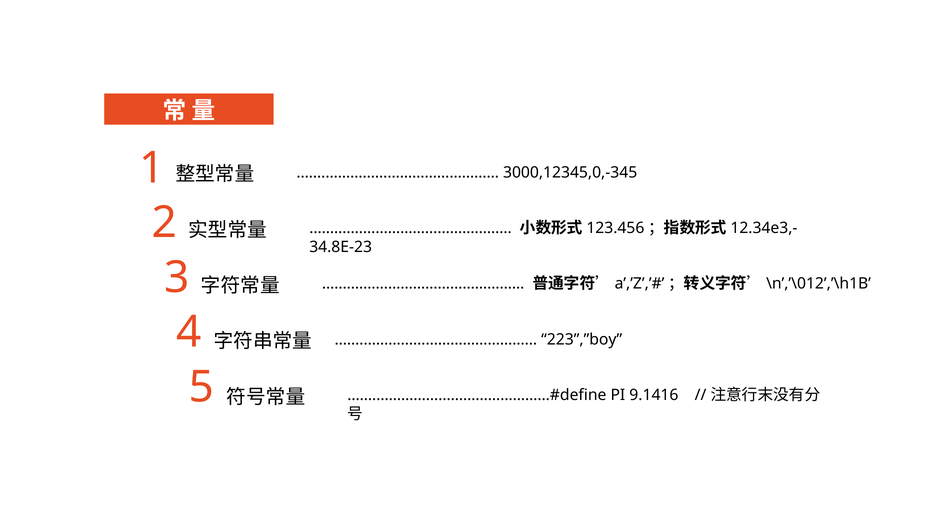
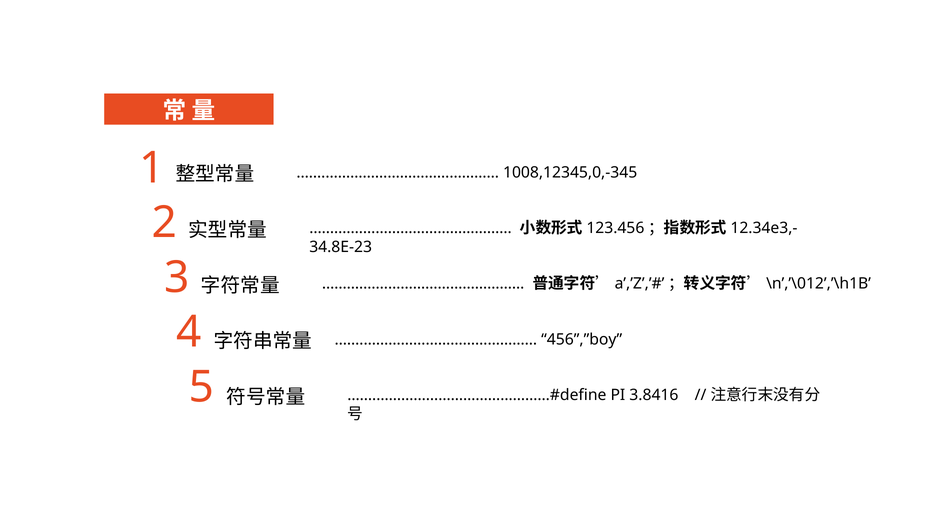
3000,12345,0,-345: 3000,12345,0,-345 -> 1008,12345,0,-345
223”,”boy: 223”,”boy -> 456”,”boy
9.1416: 9.1416 -> 3.8416
